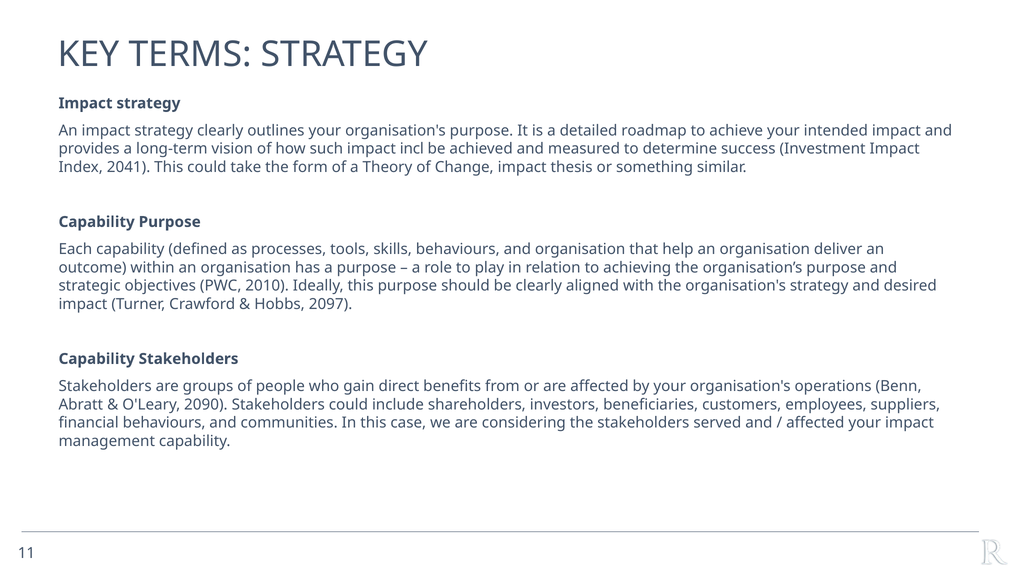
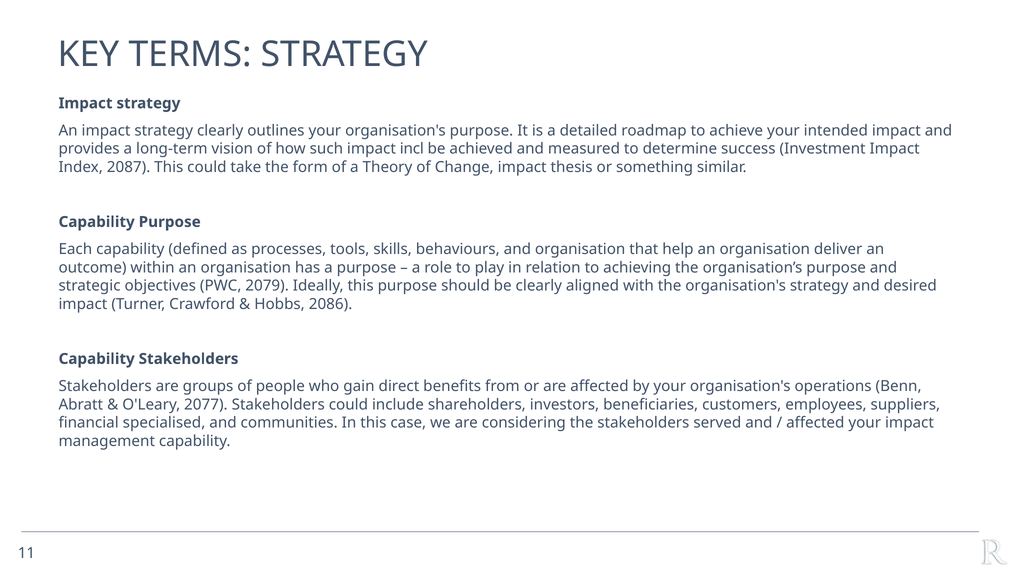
2041: 2041 -> 2087
2010: 2010 -> 2079
2097: 2097 -> 2086
2090: 2090 -> 2077
financial behaviours: behaviours -> specialised
